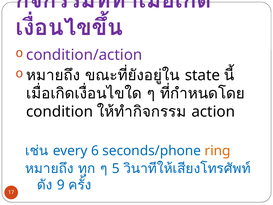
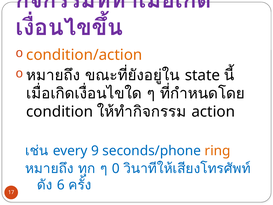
condition/action colour: purple -> orange
6: 6 -> 9
5: 5 -> 0
9: 9 -> 6
